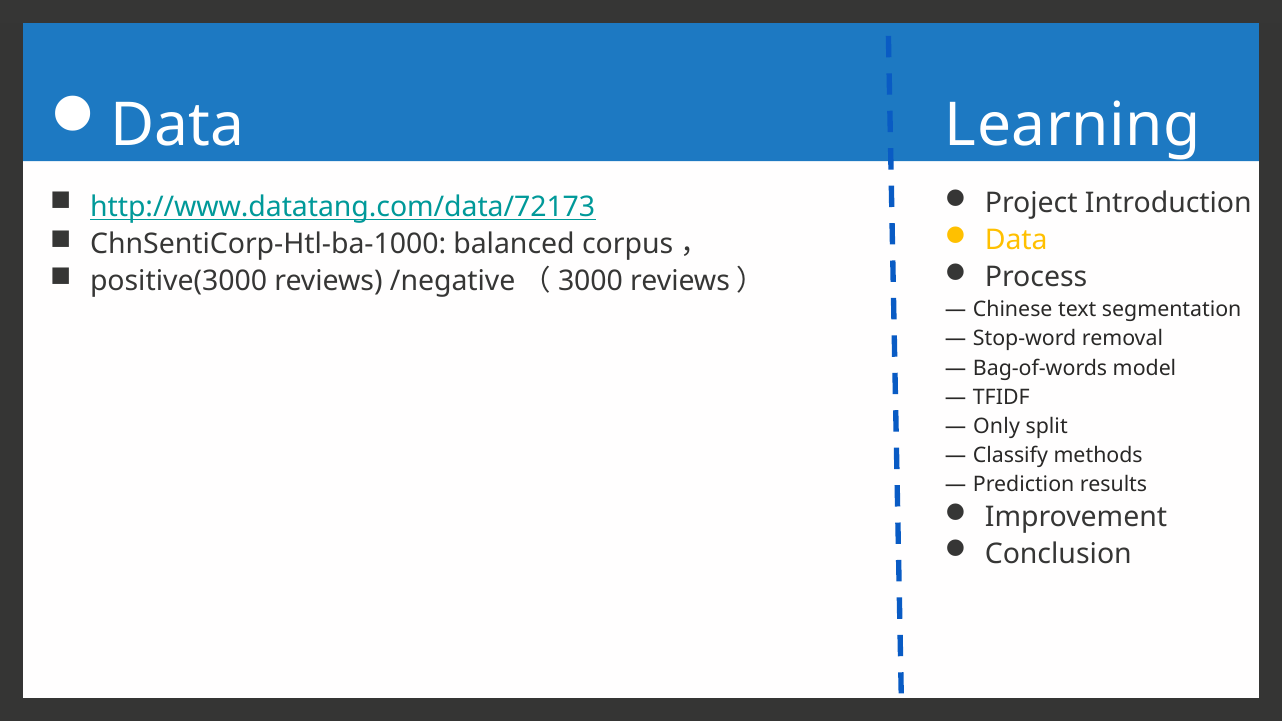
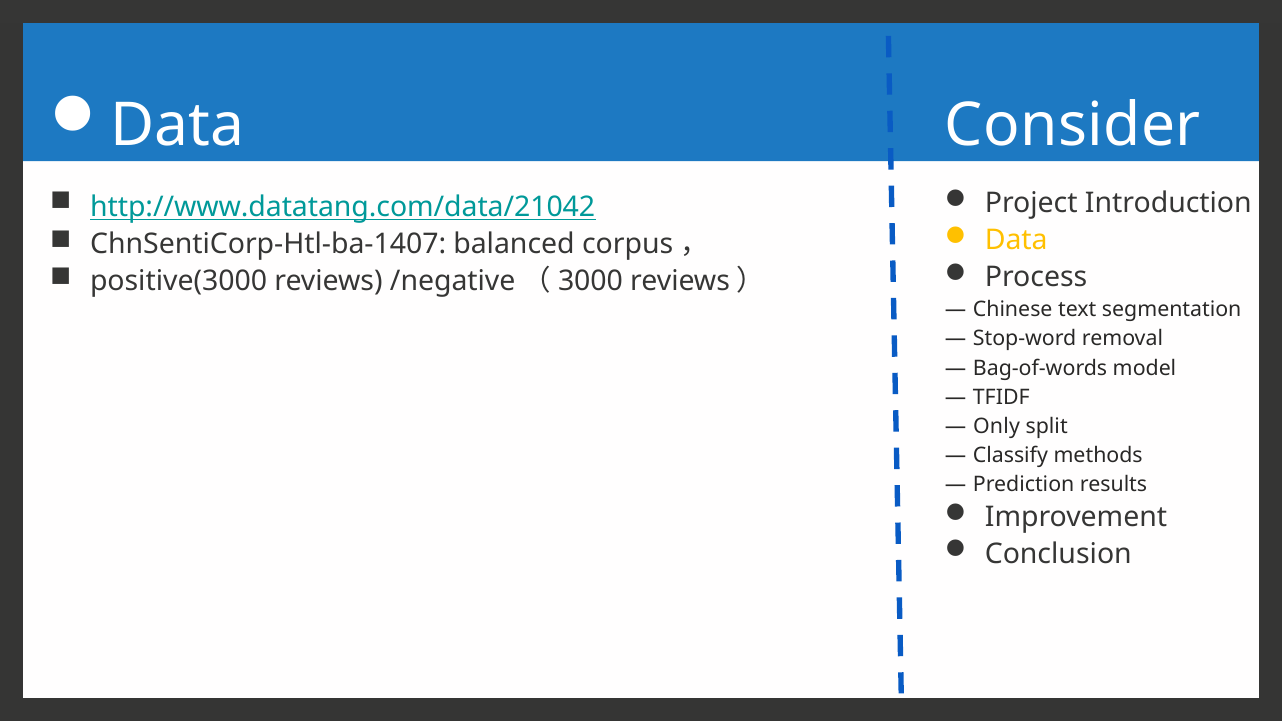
Learning: Learning -> Consider
http://www.datatang.com/data/72173: http://www.datatang.com/data/72173 -> http://www.datatang.com/data/21042
ChnSentiCorp-Htl-ba-1000: ChnSentiCorp-Htl-ba-1000 -> ChnSentiCorp-Htl-ba-1407
